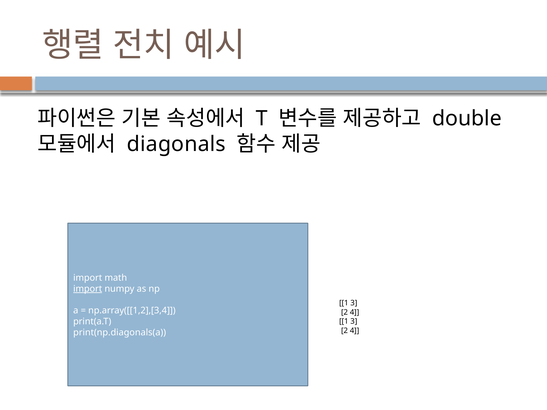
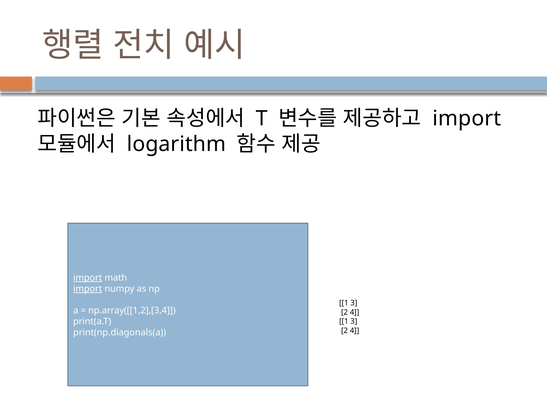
double at (467, 119): double -> import
diagonals: diagonals -> logarithm
import at (88, 278) underline: none -> present
